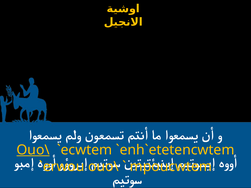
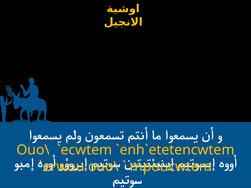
Ouo\ at (33, 150) underline: present -> none
